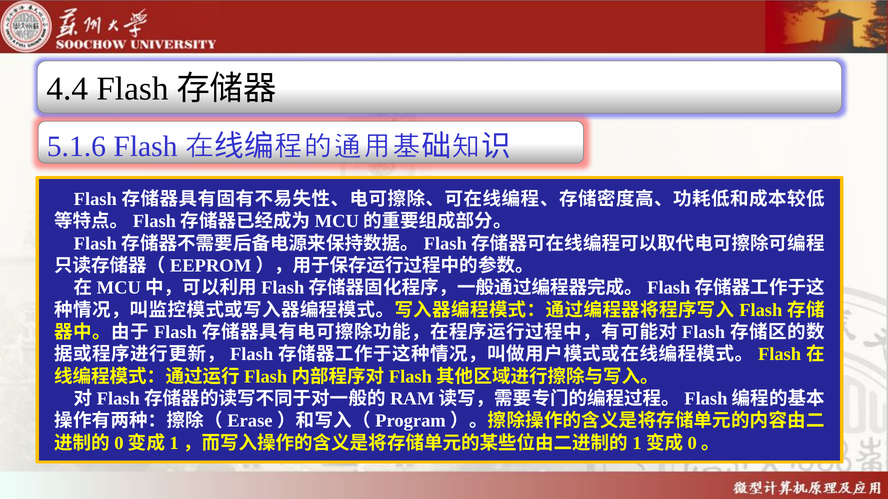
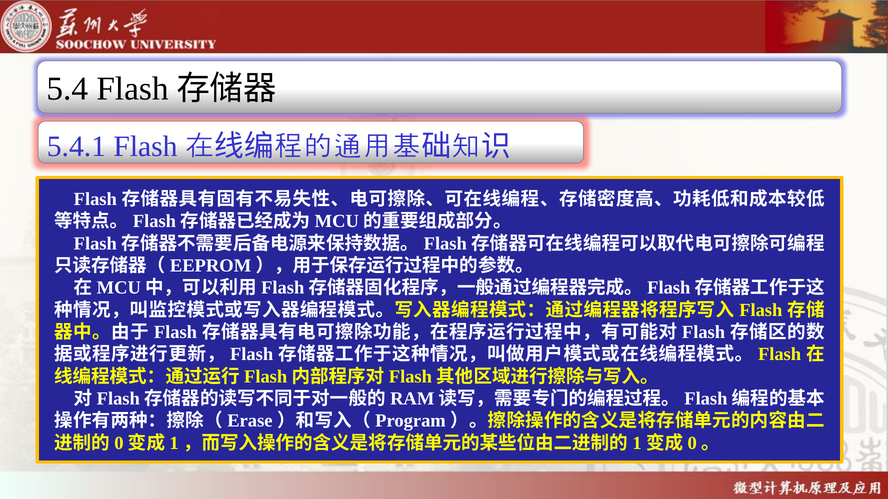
4.4: 4.4 -> 5.4
5.1.6: 5.1.6 -> 5.4.1
